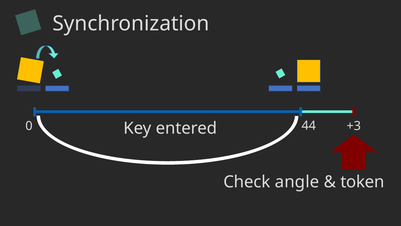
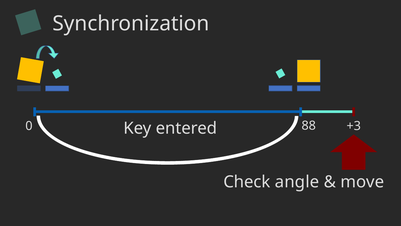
44: 44 -> 88
token: token -> move
